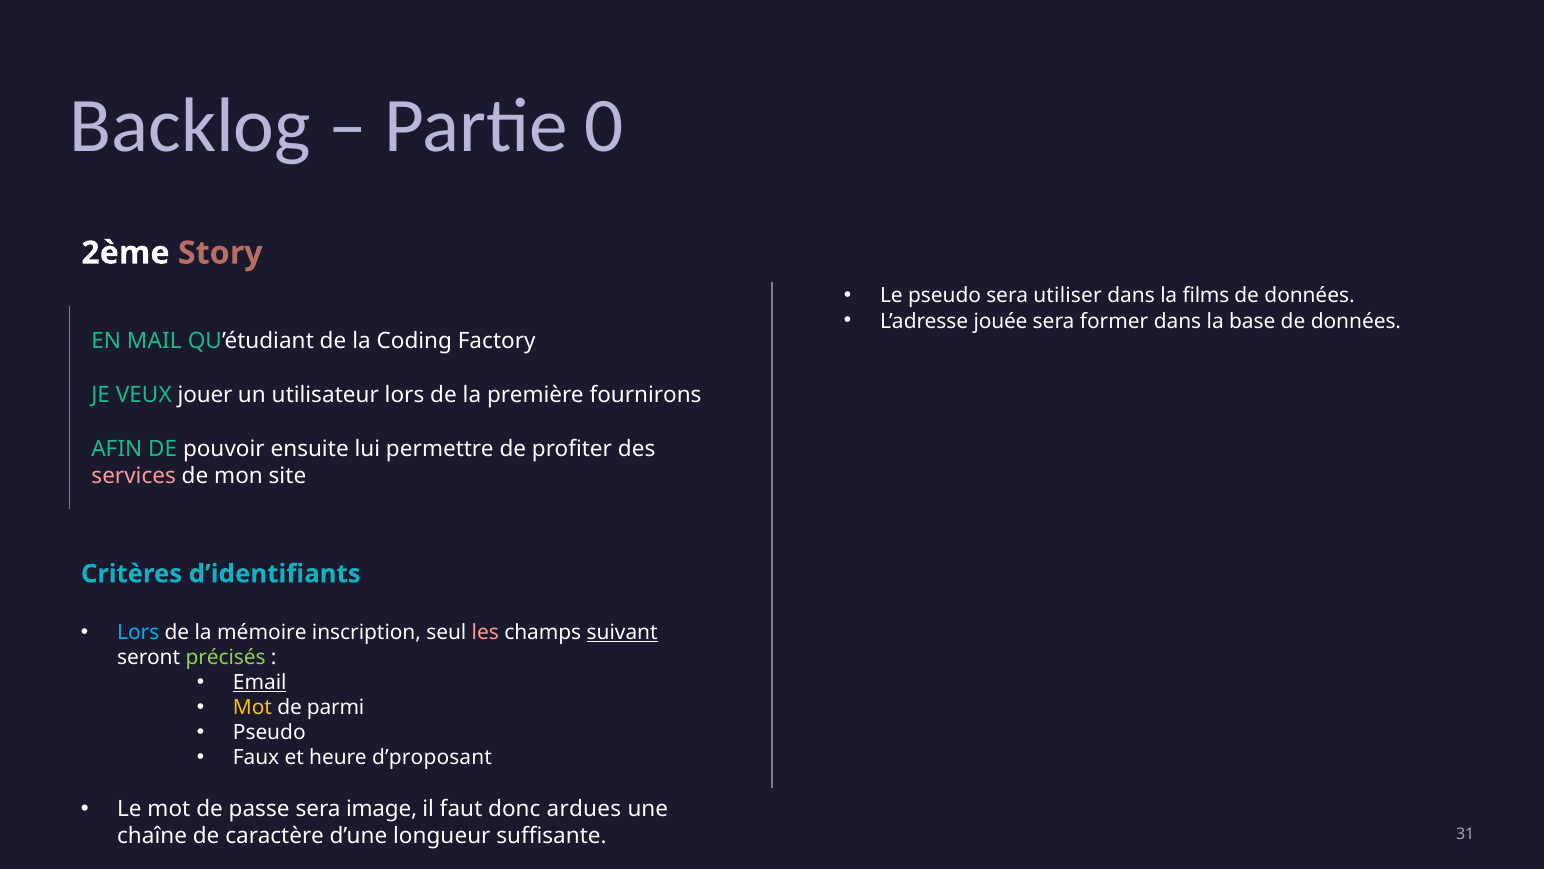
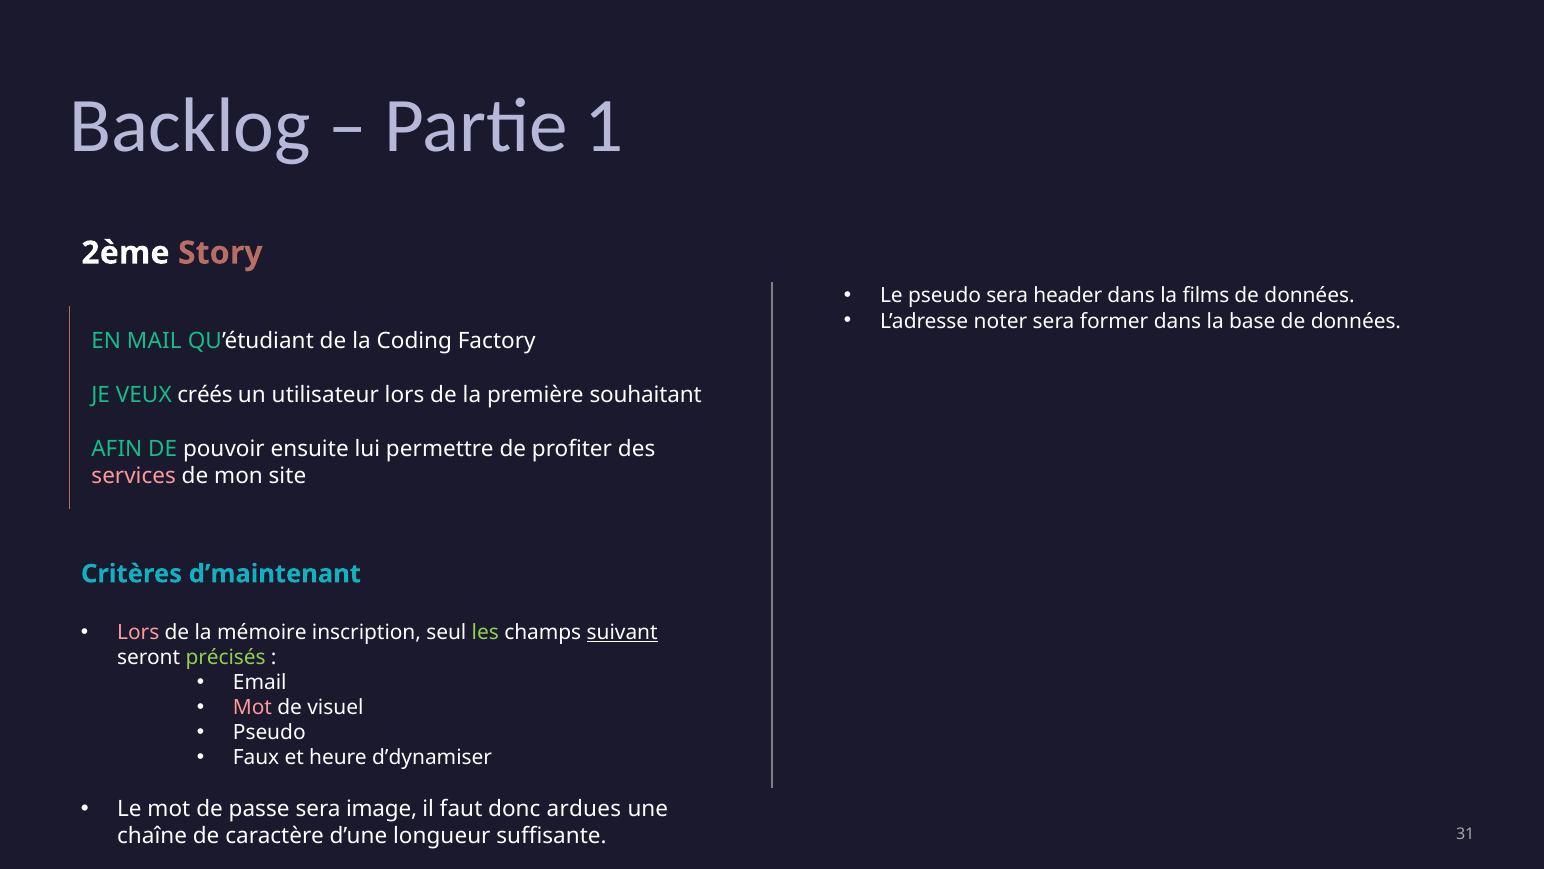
0: 0 -> 1
utiliser: utiliser -> header
jouée: jouée -> noter
jouer: jouer -> créés
fournirons: fournirons -> souhaitant
d’identifiants: d’identifiants -> d’maintenant
Lors at (138, 632) colour: light blue -> pink
les colour: pink -> light green
Email underline: present -> none
Mot at (252, 707) colour: yellow -> pink
parmi: parmi -> visuel
d’proposant: d’proposant -> d’dynamiser
